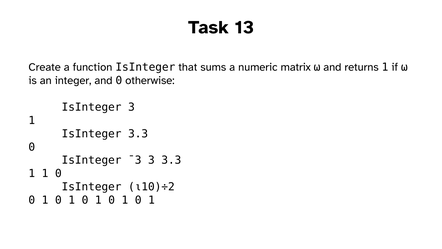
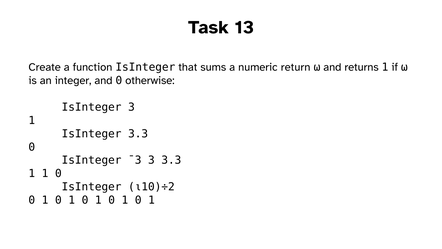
matrix: matrix -> return
